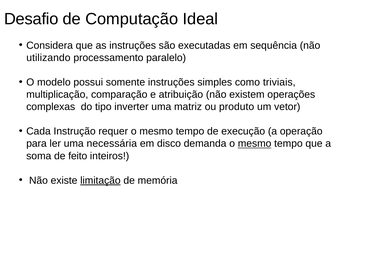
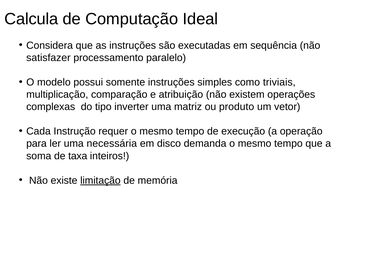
Desafio: Desafio -> Calcula
utilizando: utilizando -> satisfazer
mesmo at (255, 144) underline: present -> none
feito: feito -> taxa
